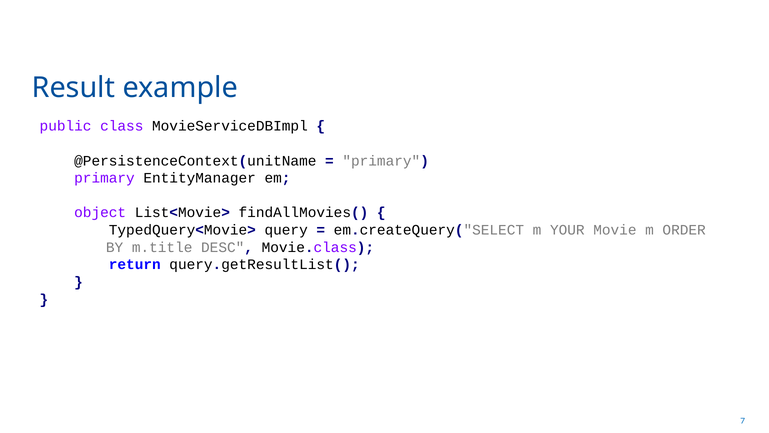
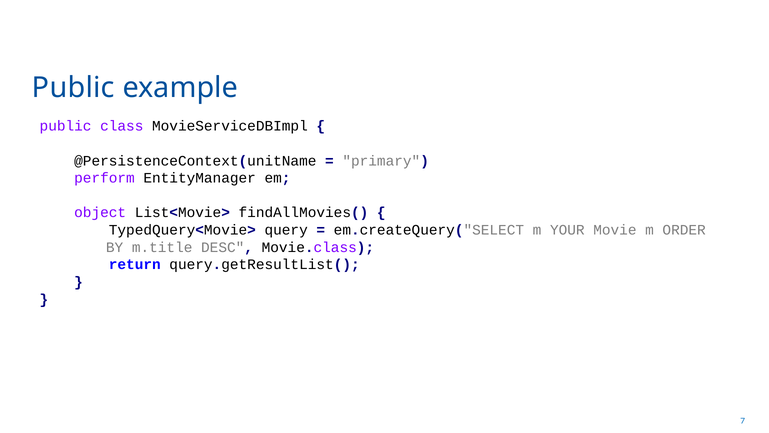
Result at (73, 88): Result -> Public
primary at (104, 178): primary -> perform
